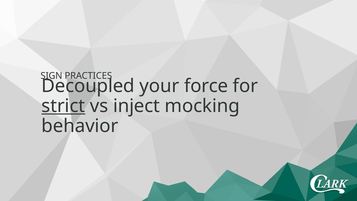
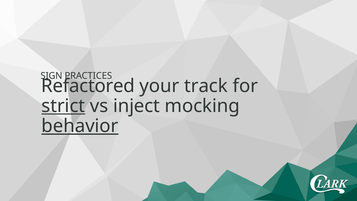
Decoupled: Decoupled -> Refactored
force: force -> track
behavior underline: none -> present
